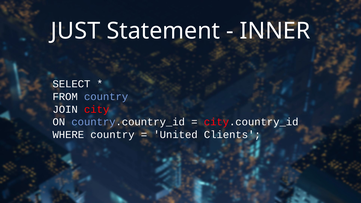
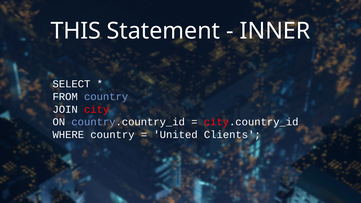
JUST: JUST -> THIS
